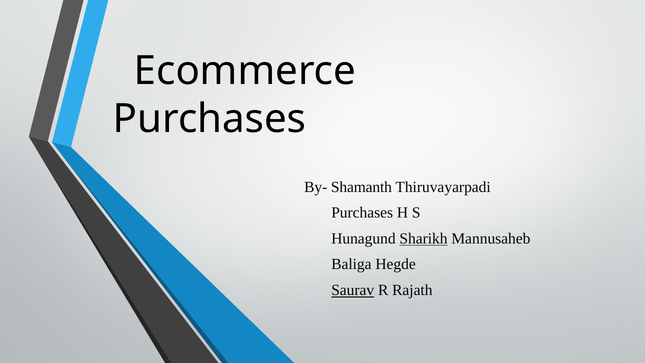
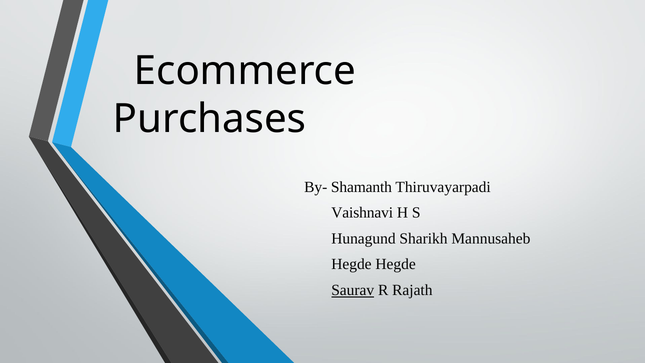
Purchases at (362, 213): Purchases -> Vaishnavi
Sharikh underline: present -> none
Baliga at (351, 264): Baliga -> Hegde
